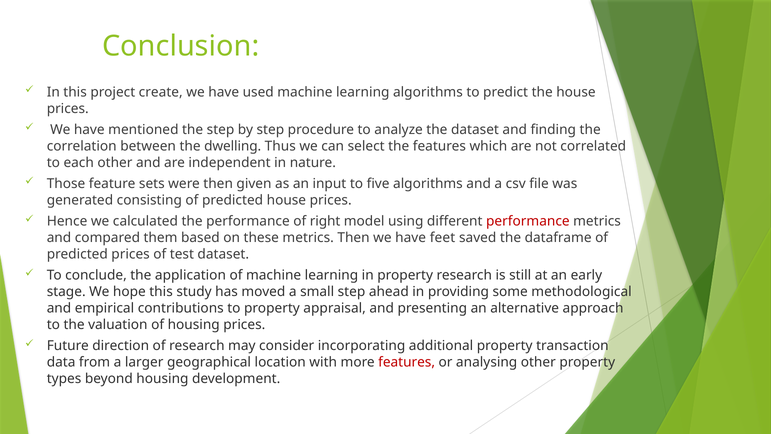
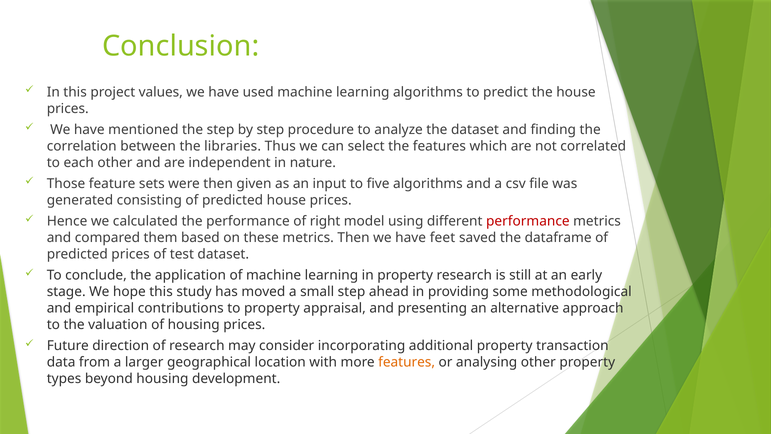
create: create -> values
dwelling: dwelling -> libraries
features at (407, 362) colour: red -> orange
